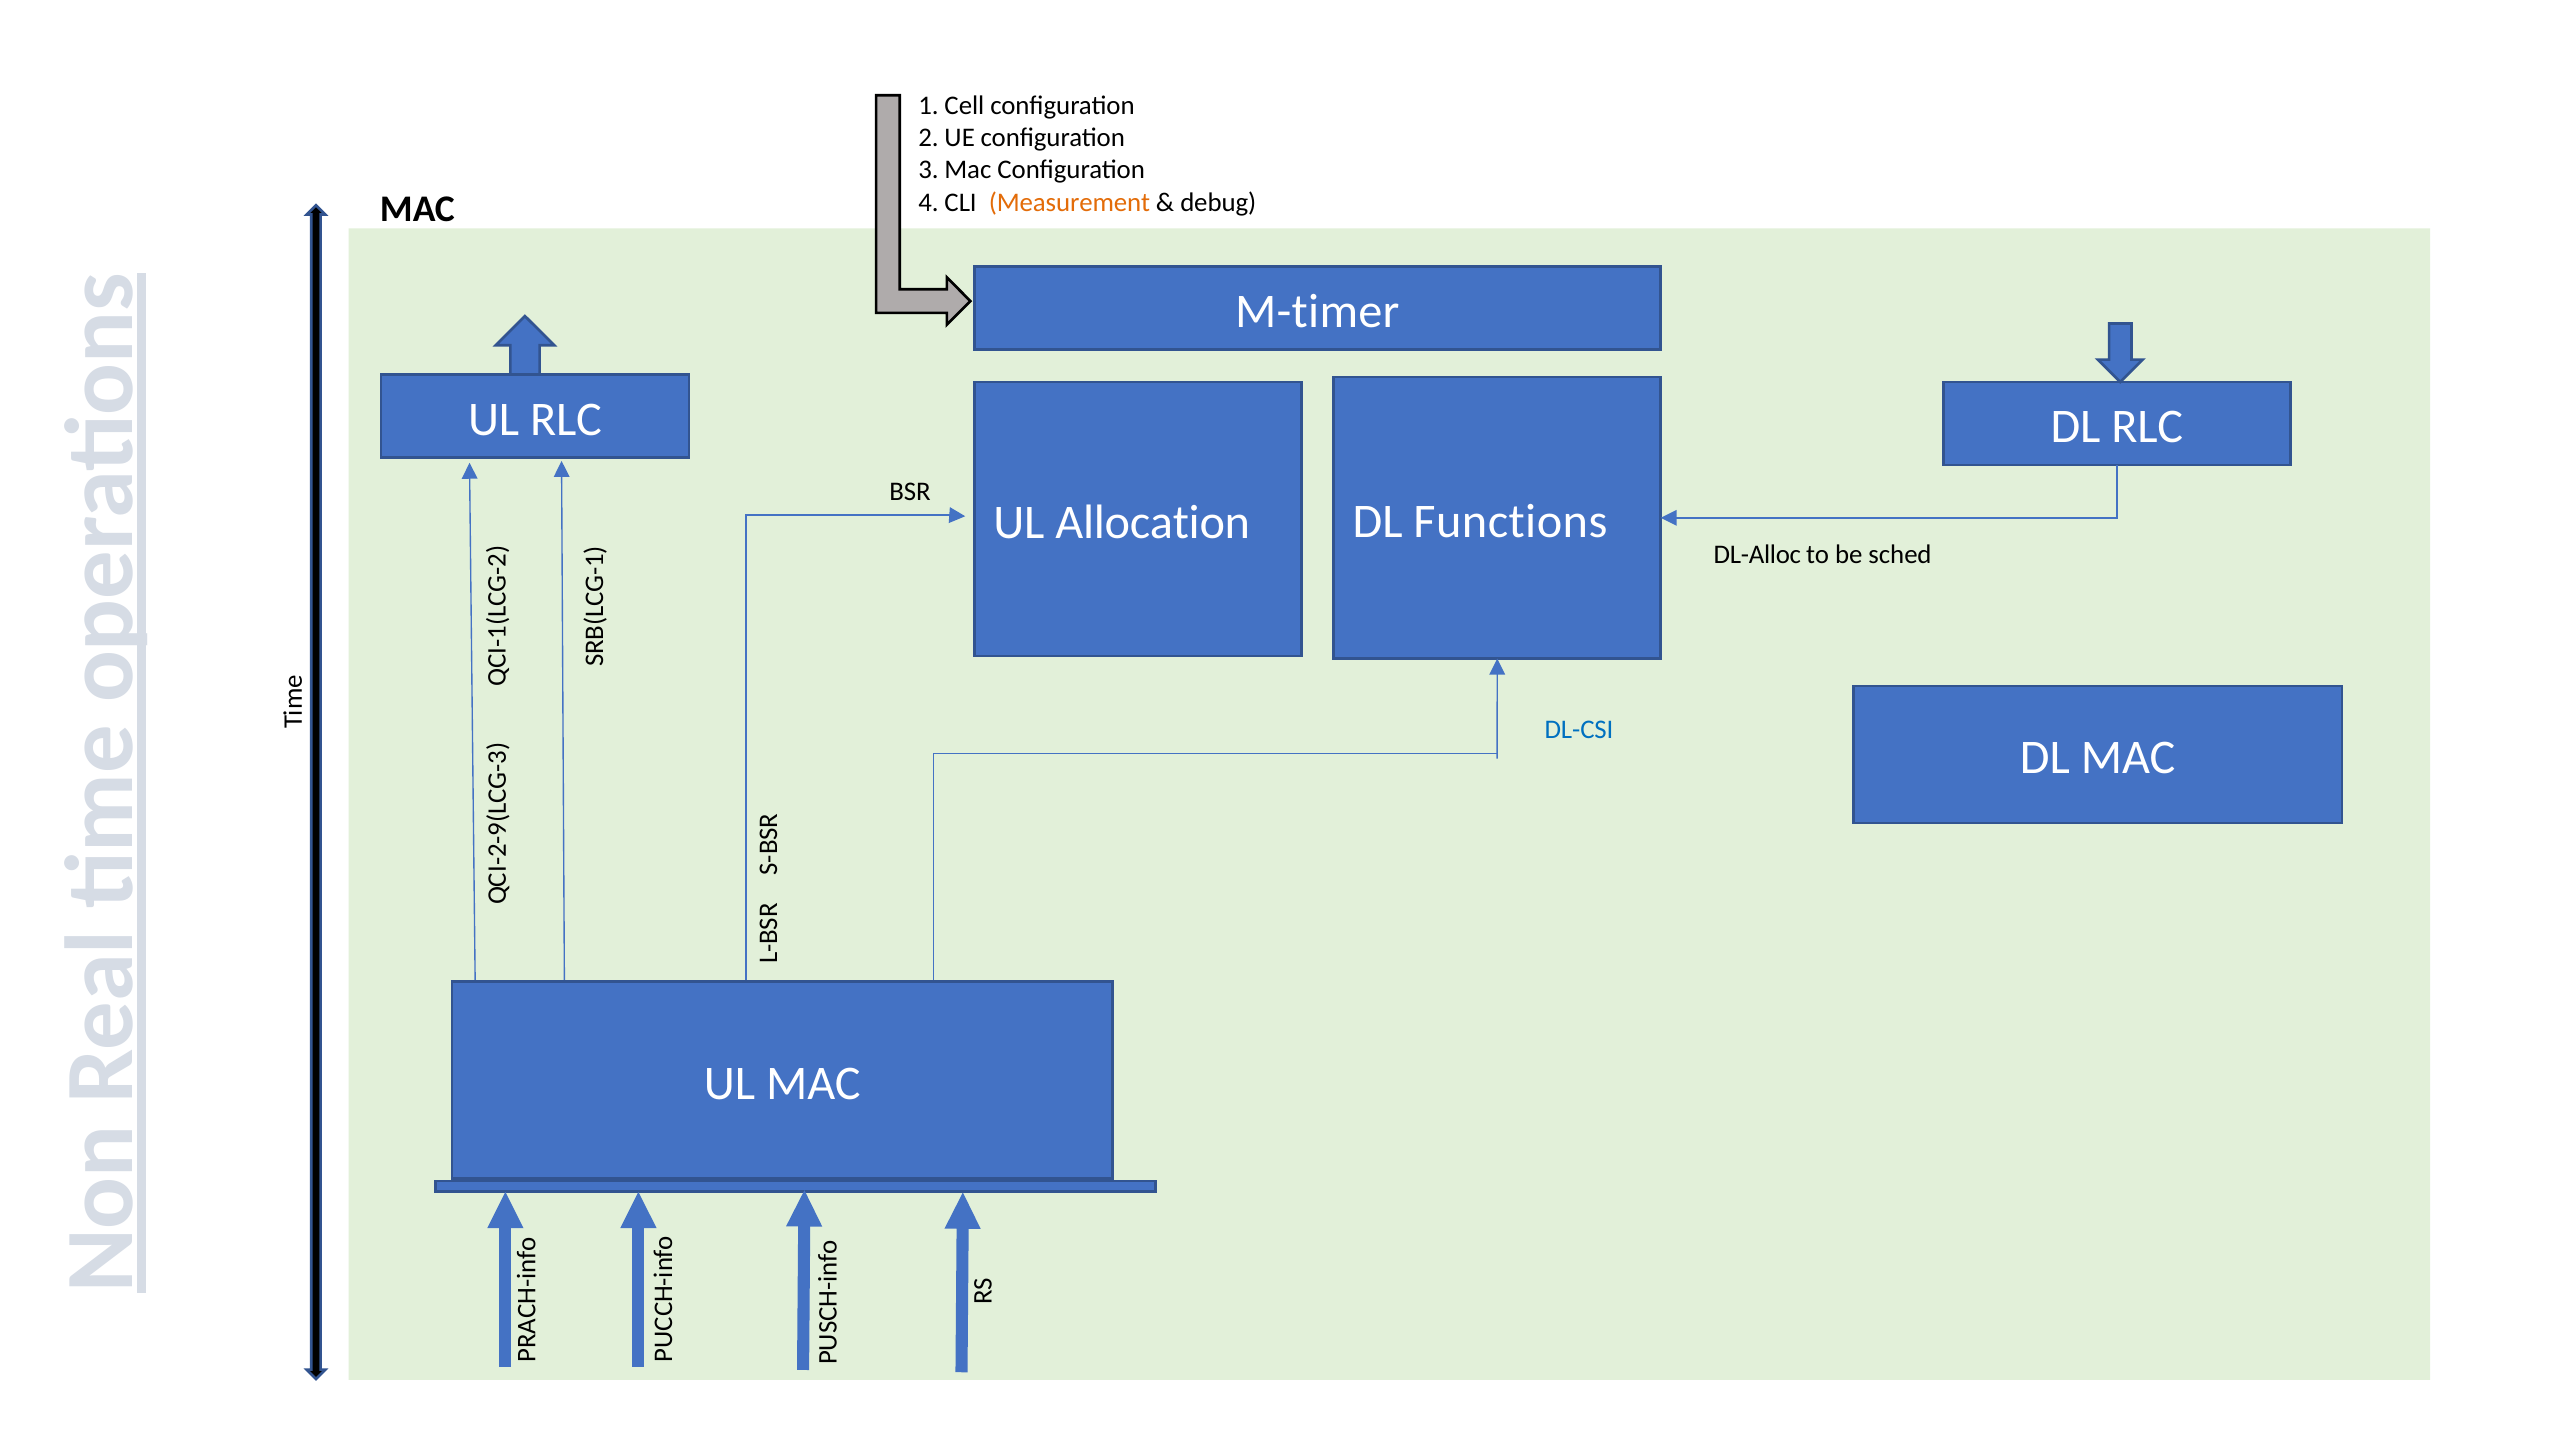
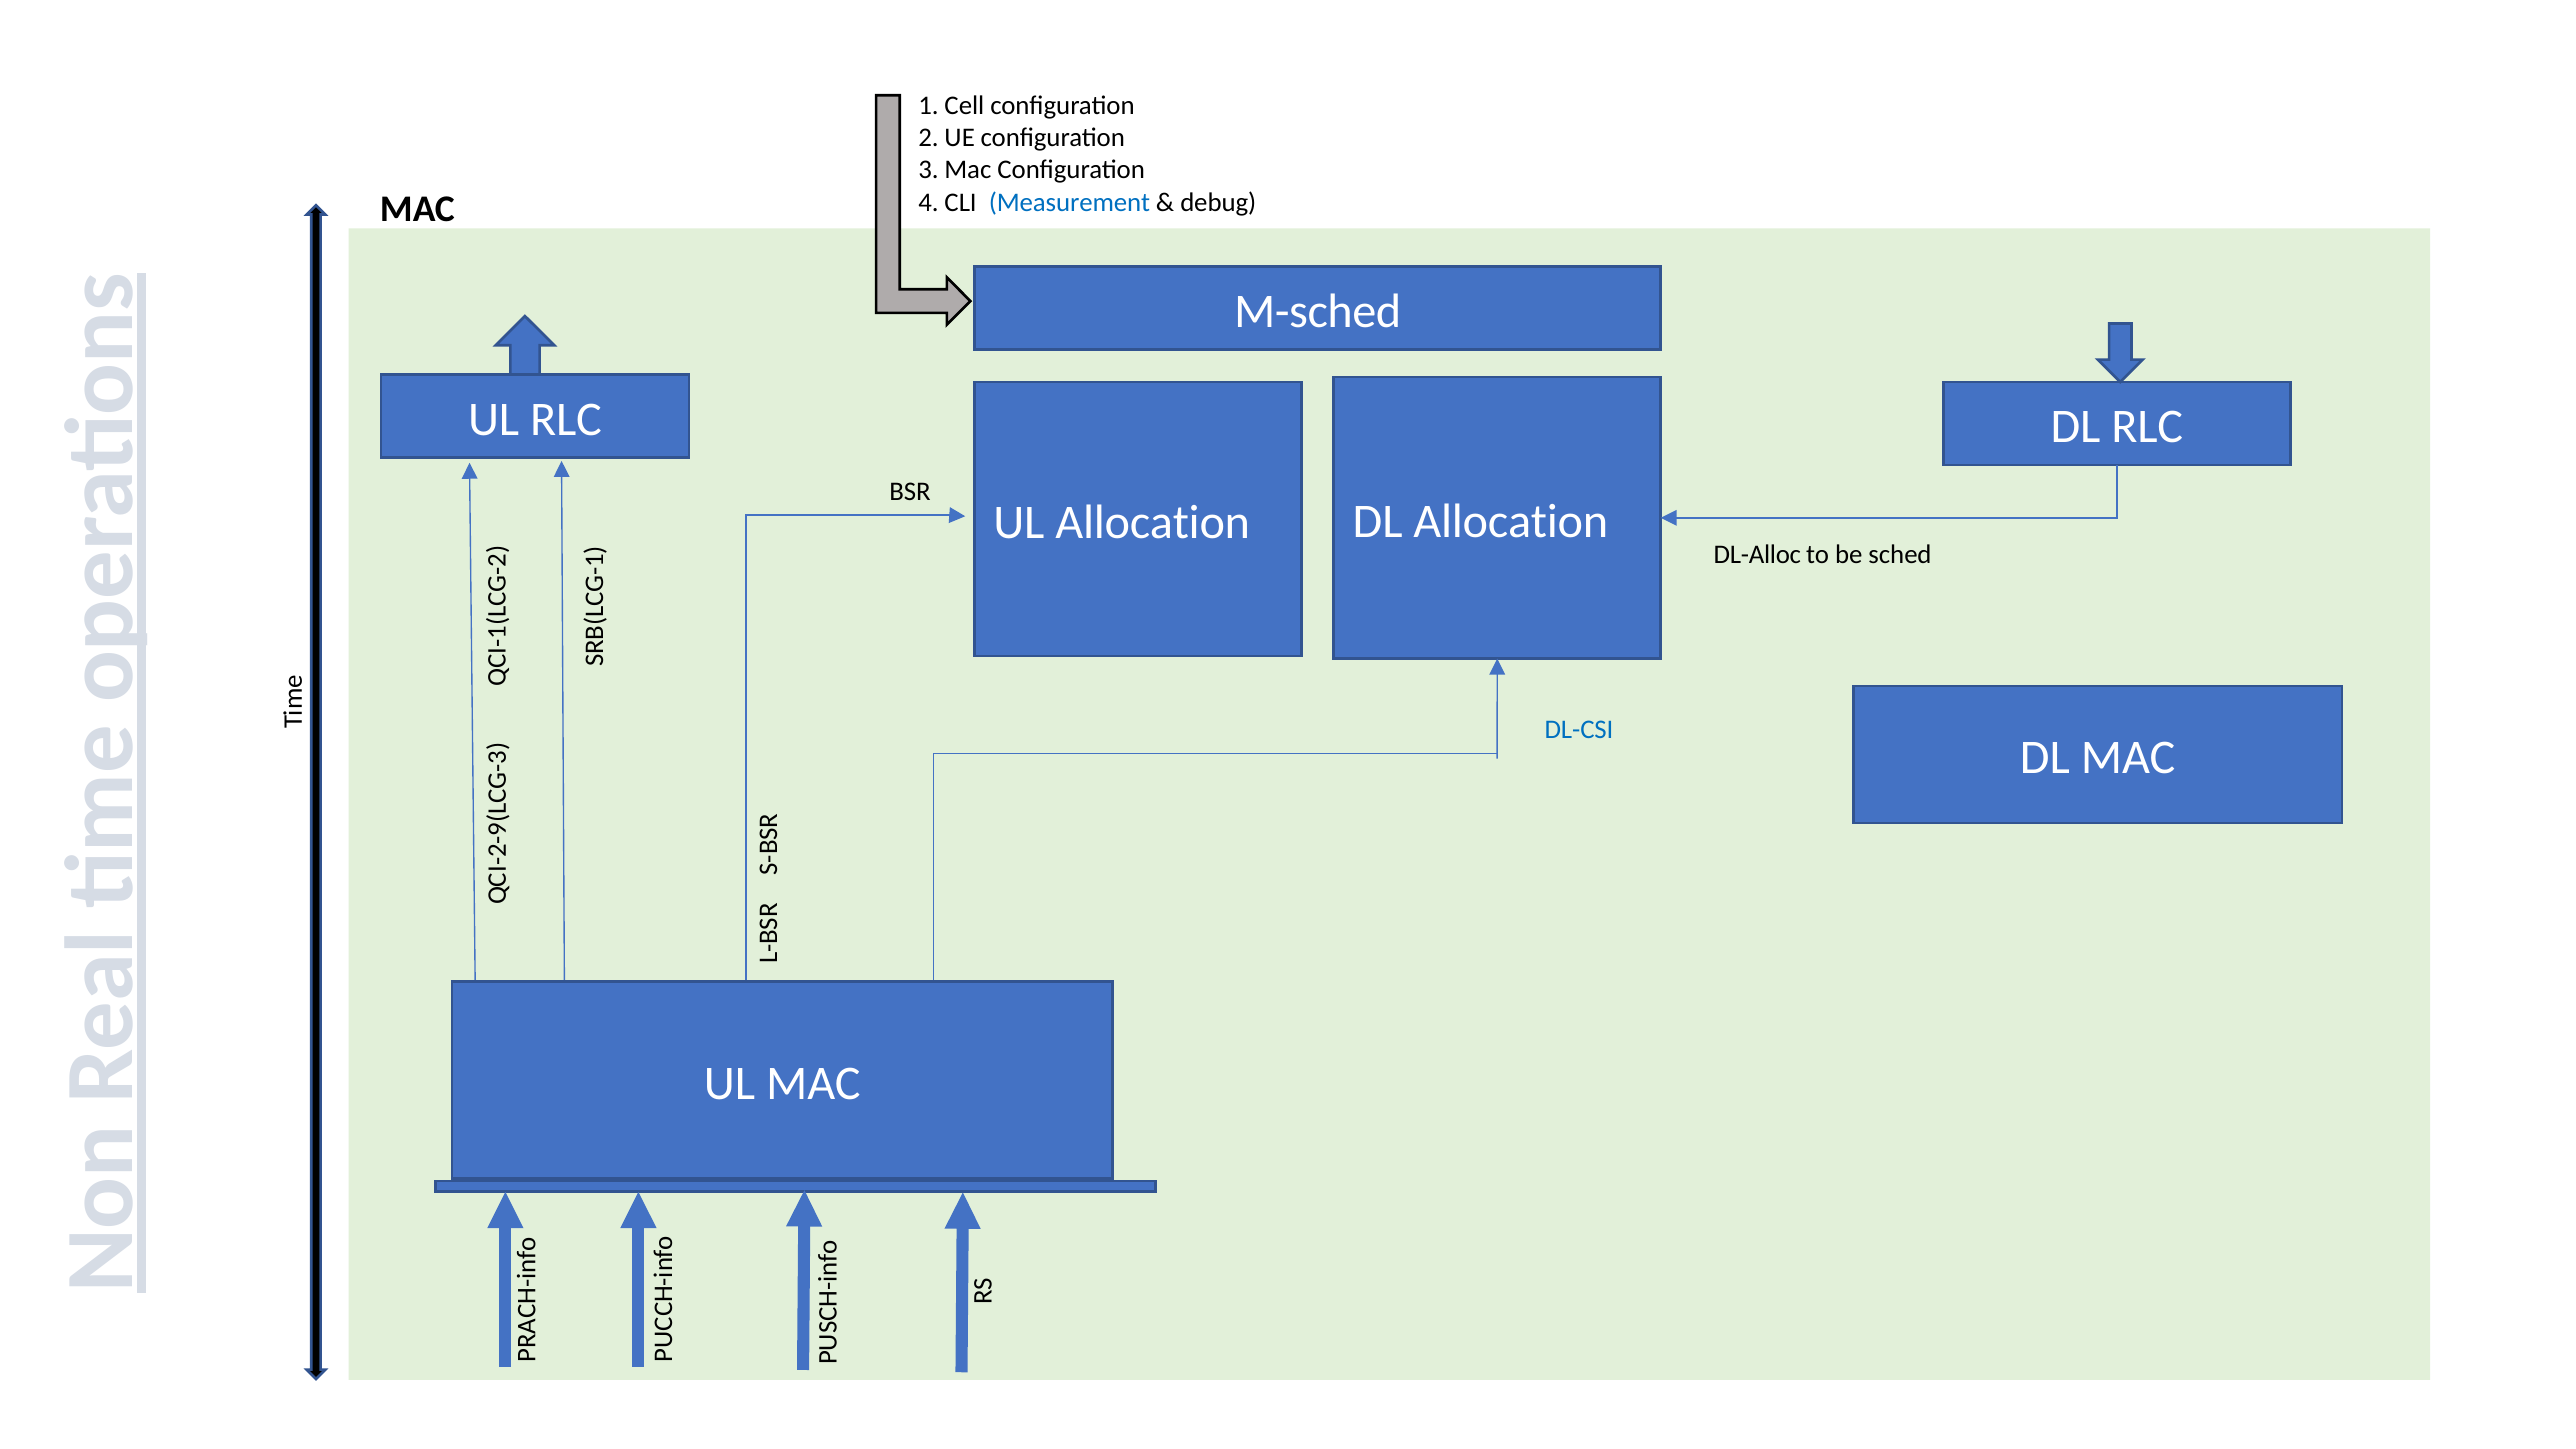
Measurement colour: orange -> blue
M-timer: M-timer -> M-sched
DL Functions: Functions -> Allocation
